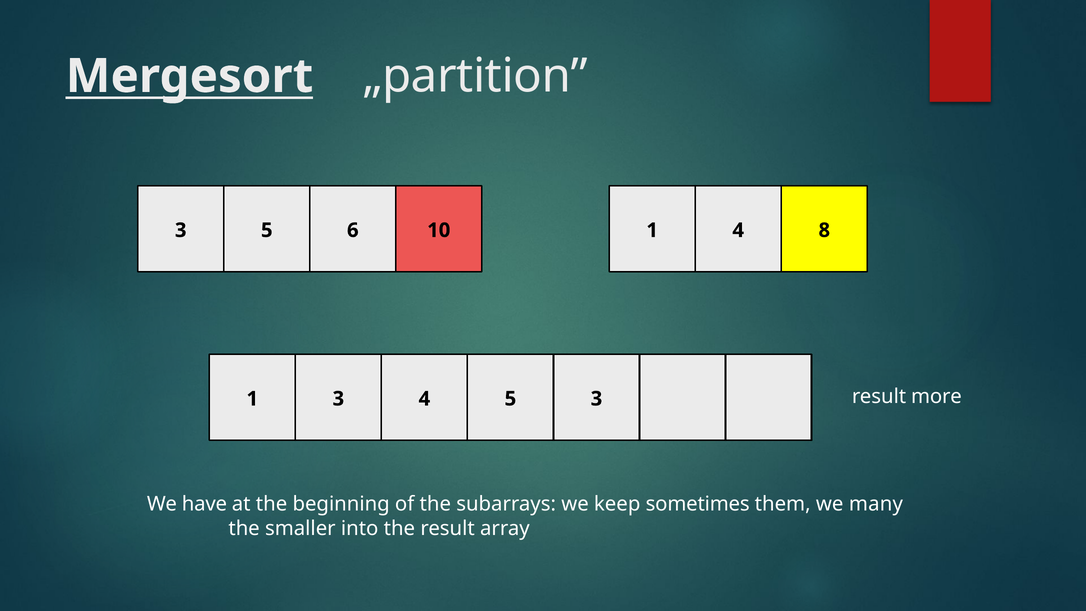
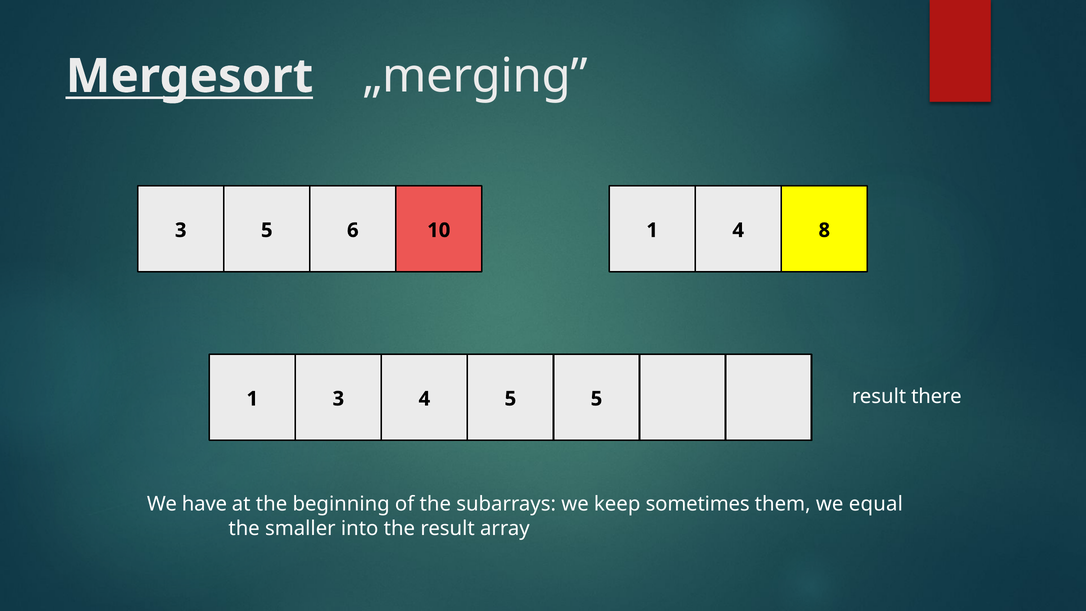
„partition: „partition -> „merging
5 3: 3 -> 5
more: more -> there
many: many -> equal
